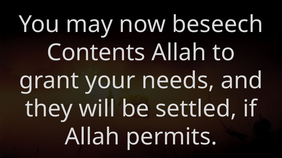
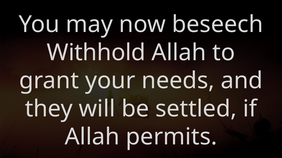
Contents: Contents -> Withhold
